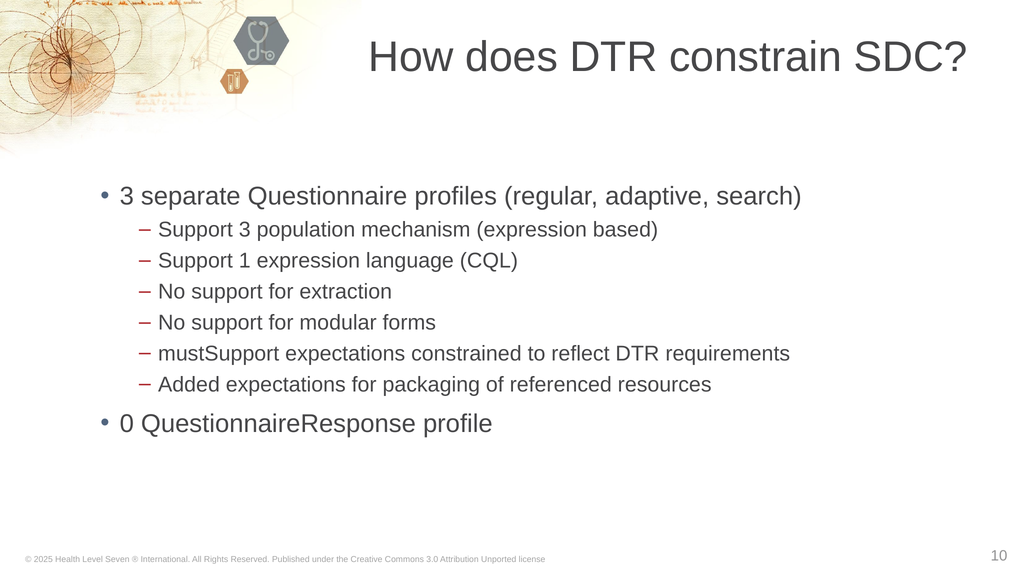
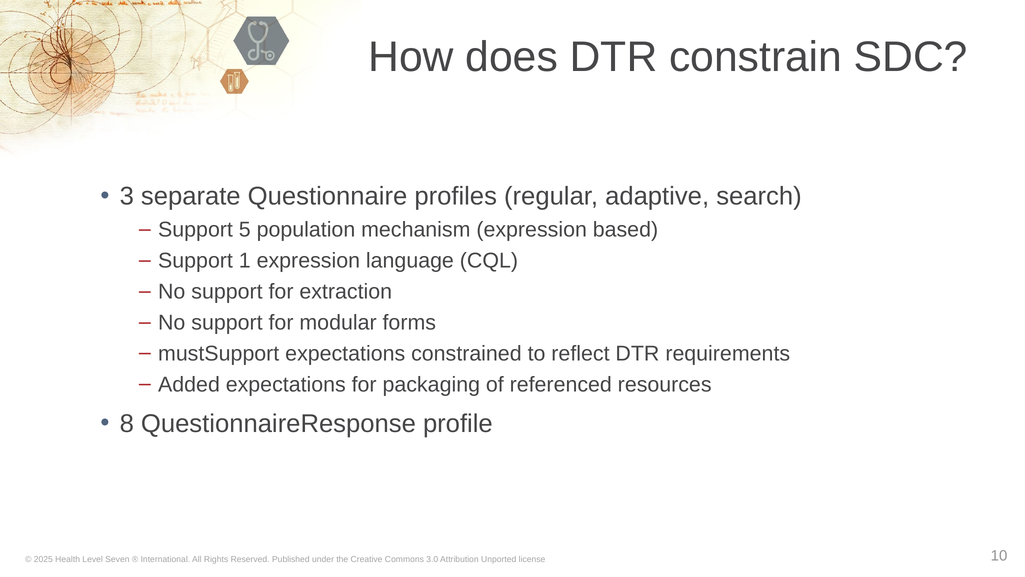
Support 3: 3 -> 5
0: 0 -> 8
